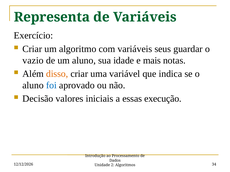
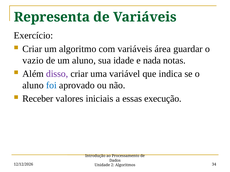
seus: seus -> área
mais: mais -> nada
disso colour: orange -> purple
Decisão: Decisão -> Receber
